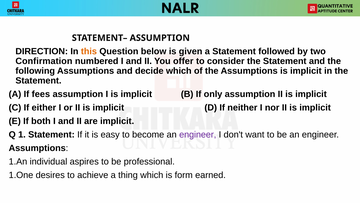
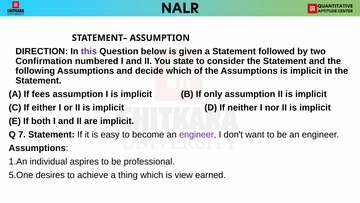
this colour: orange -> purple
offer: offer -> state
1: 1 -> 7
1.One: 1.One -> 5.One
form: form -> view
